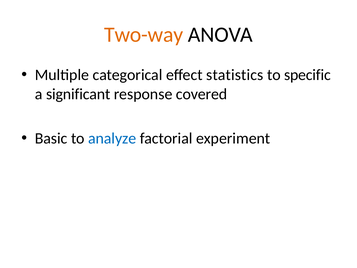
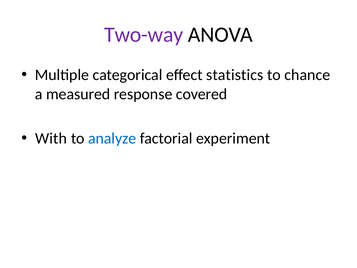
Two-way colour: orange -> purple
specific: specific -> chance
significant: significant -> measured
Basic: Basic -> With
